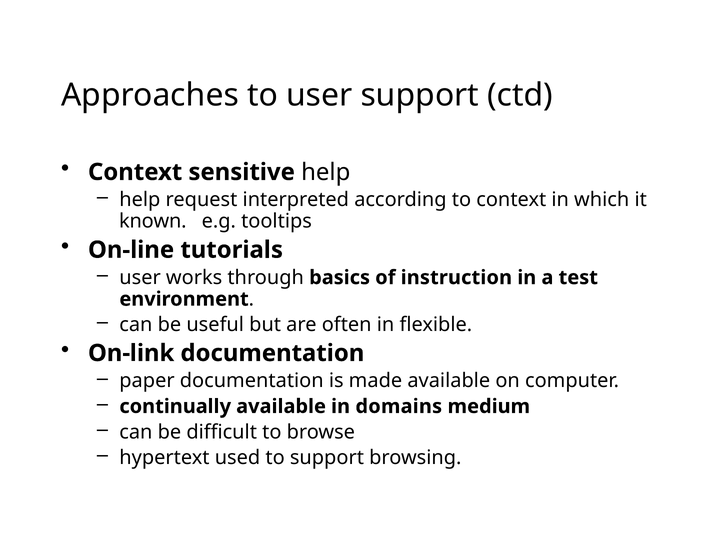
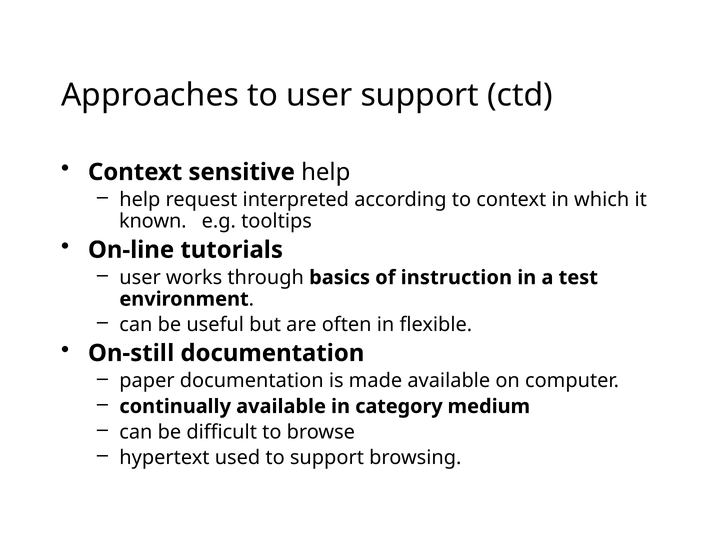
On-link: On-link -> On-still
domains: domains -> category
